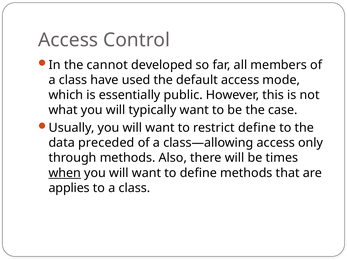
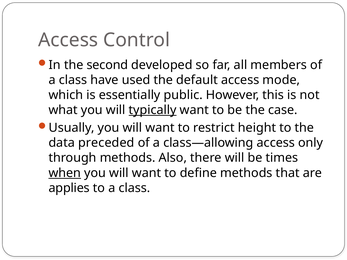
cannot: cannot -> second
typically underline: none -> present
restrict define: define -> height
